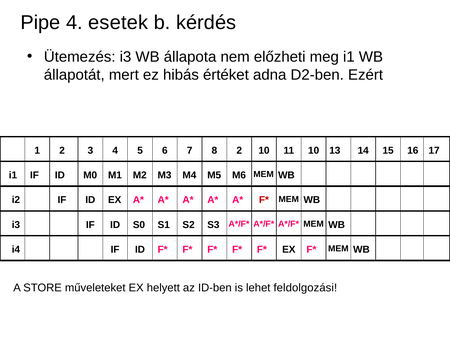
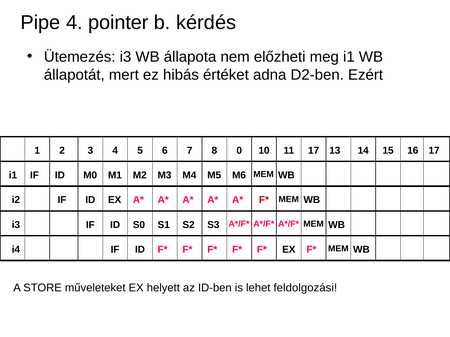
esetek: esetek -> pointer
8 2: 2 -> 0
11 10: 10 -> 17
